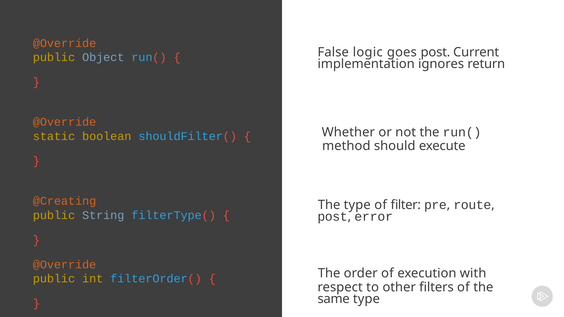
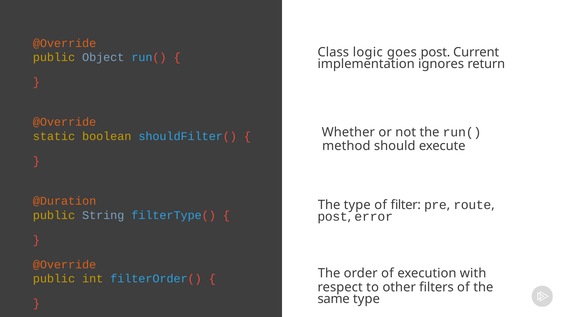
False: False -> Class
@Creating: @Creating -> @Duration
